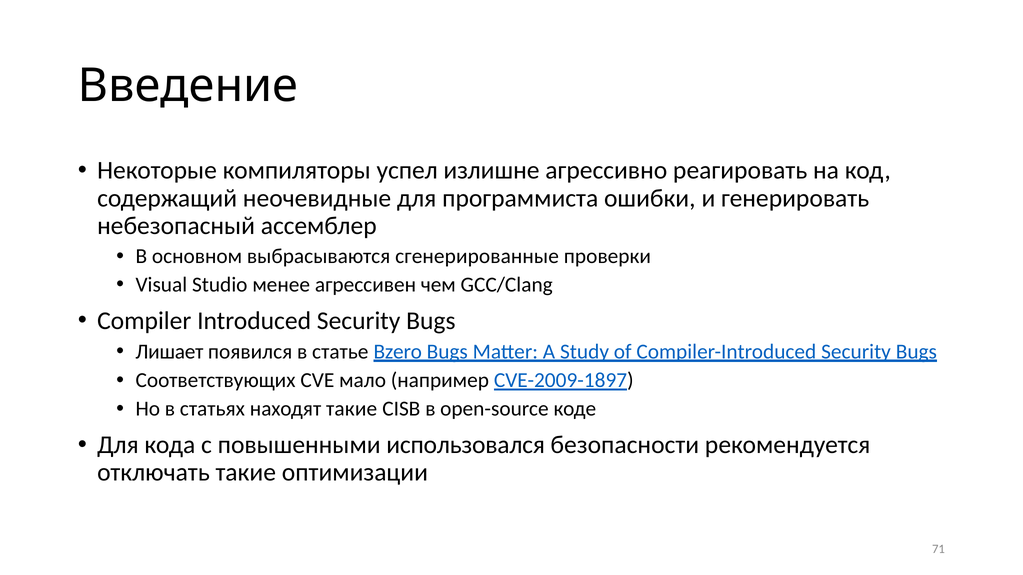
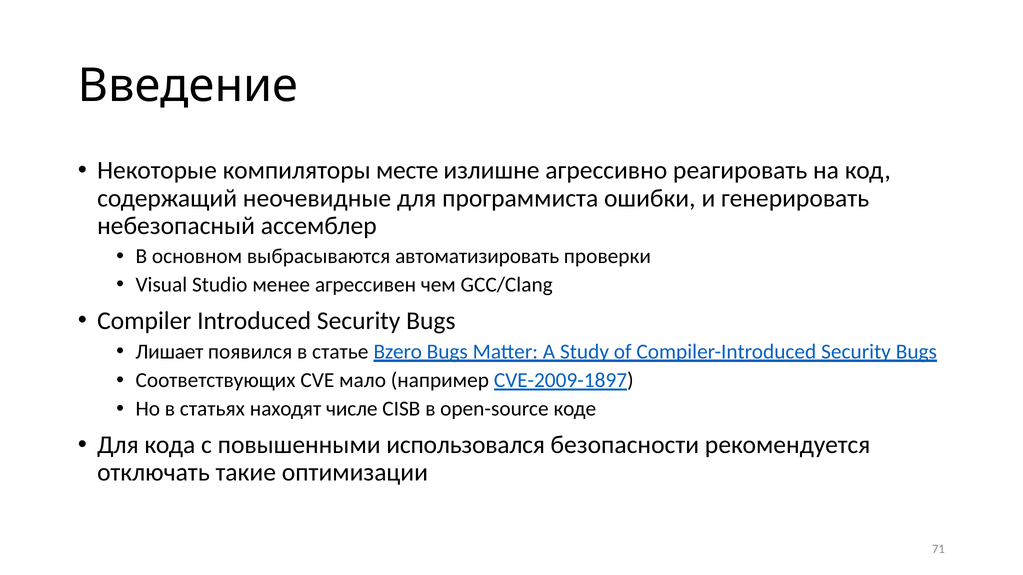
успел: успел -> месте
сгенерированные: сгенерированные -> автоматизировать
находят такие: такие -> числе
